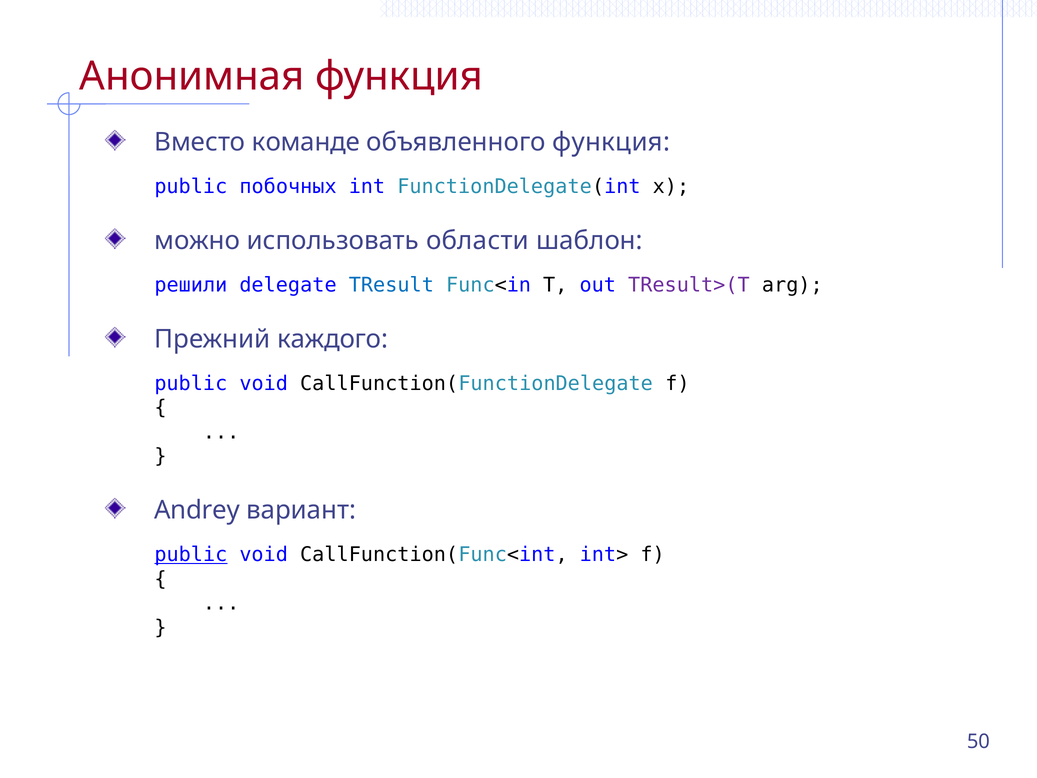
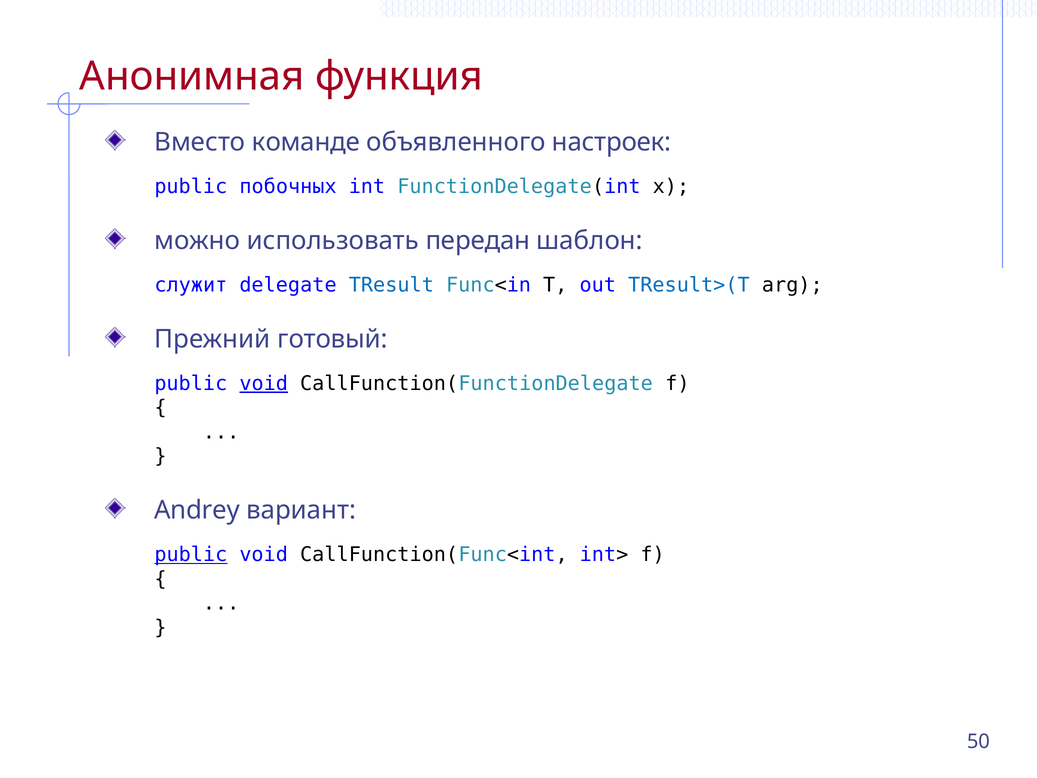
объявленного функция: функция -> настроек
области: области -> передан
решили: решили -> служит
TResult>(T colour: purple -> blue
каждого: каждого -> готовый
void at (264, 383) underline: none -> present
